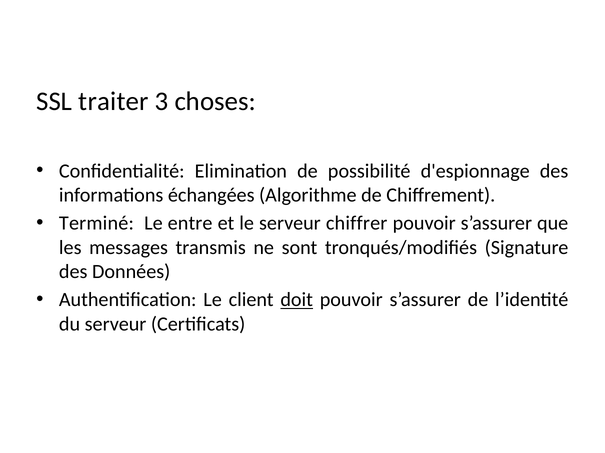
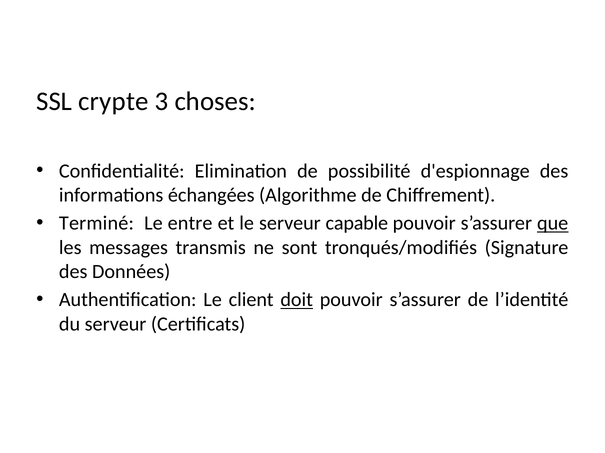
traiter: traiter -> crypte
chiffrer: chiffrer -> capable
que underline: none -> present
